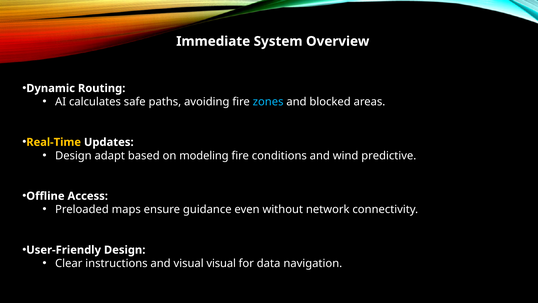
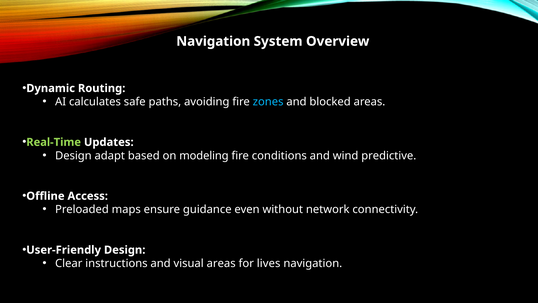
Immediate at (213, 41): Immediate -> Navigation
Real-Time colour: yellow -> light green
visual visual: visual -> areas
data: data -> lives
